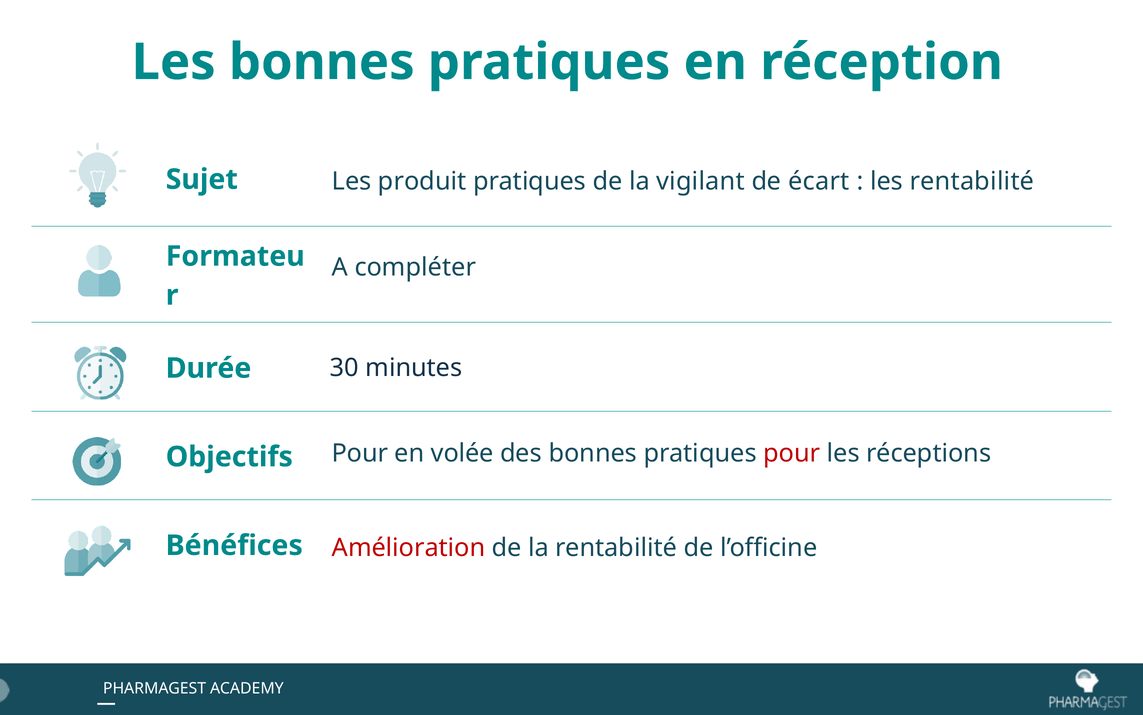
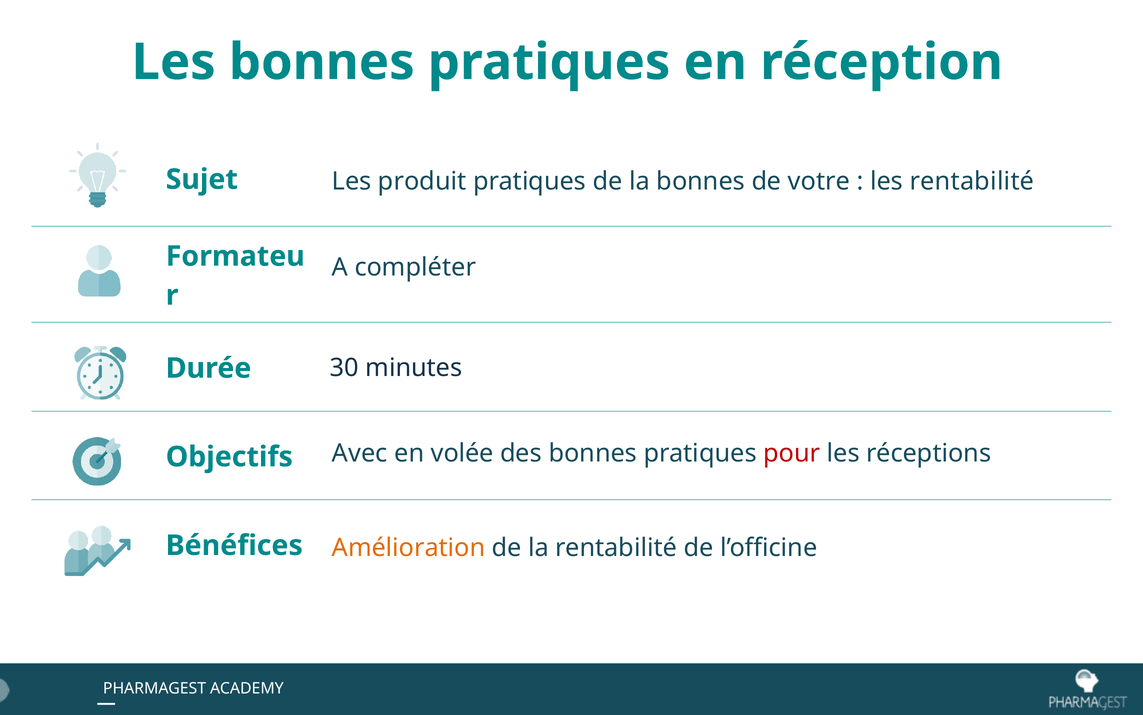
la vigilant: vigilant -> bonnes
écart: écart -> votre
Pour at (360, 453): Pour -> Avec
Amélioration colour: red -> orange
